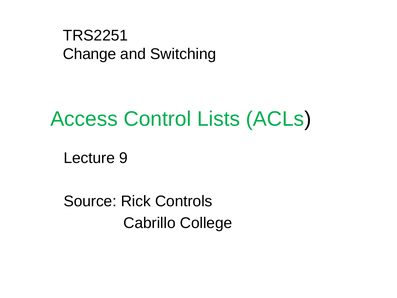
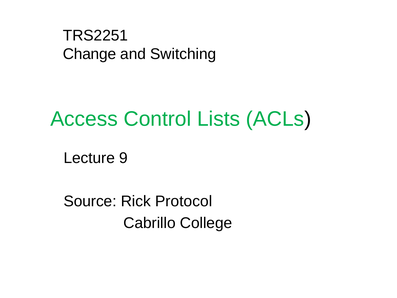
Controls: Controls -> Protocol
